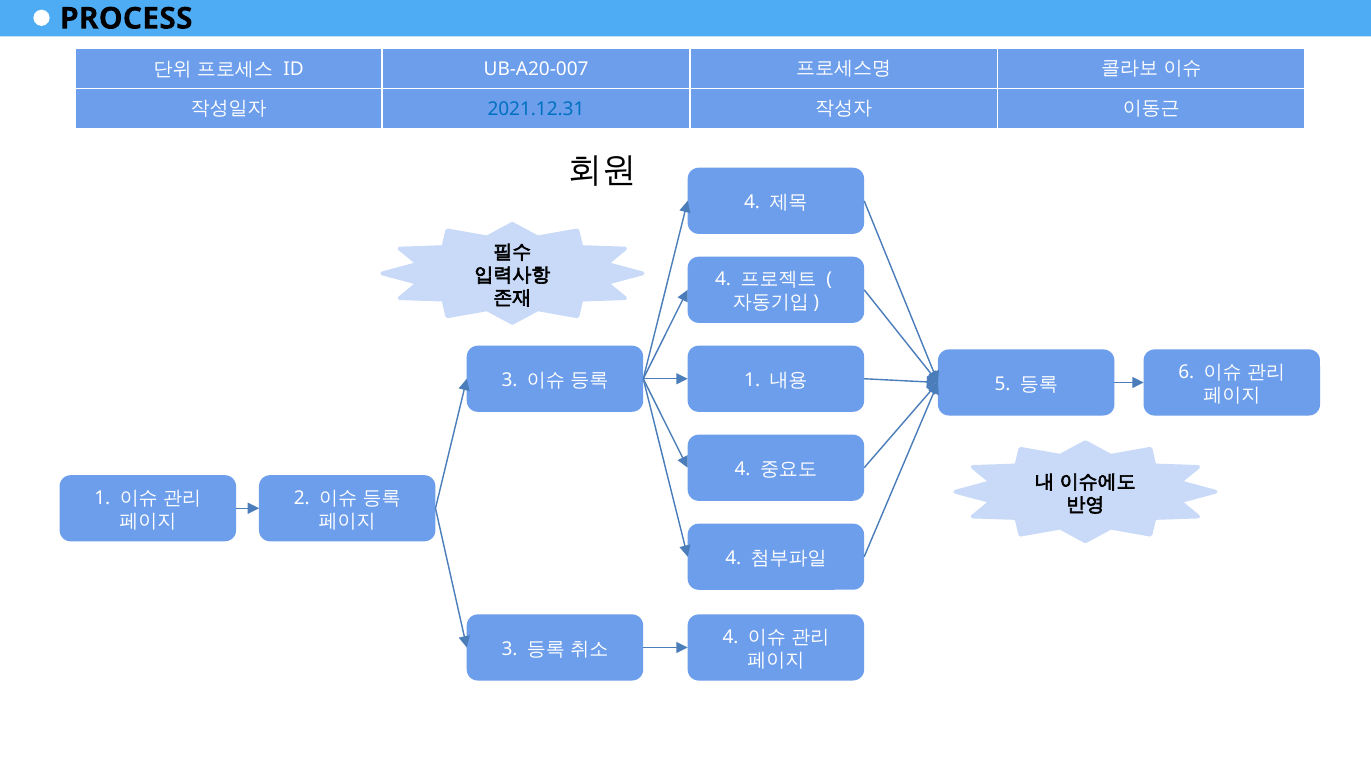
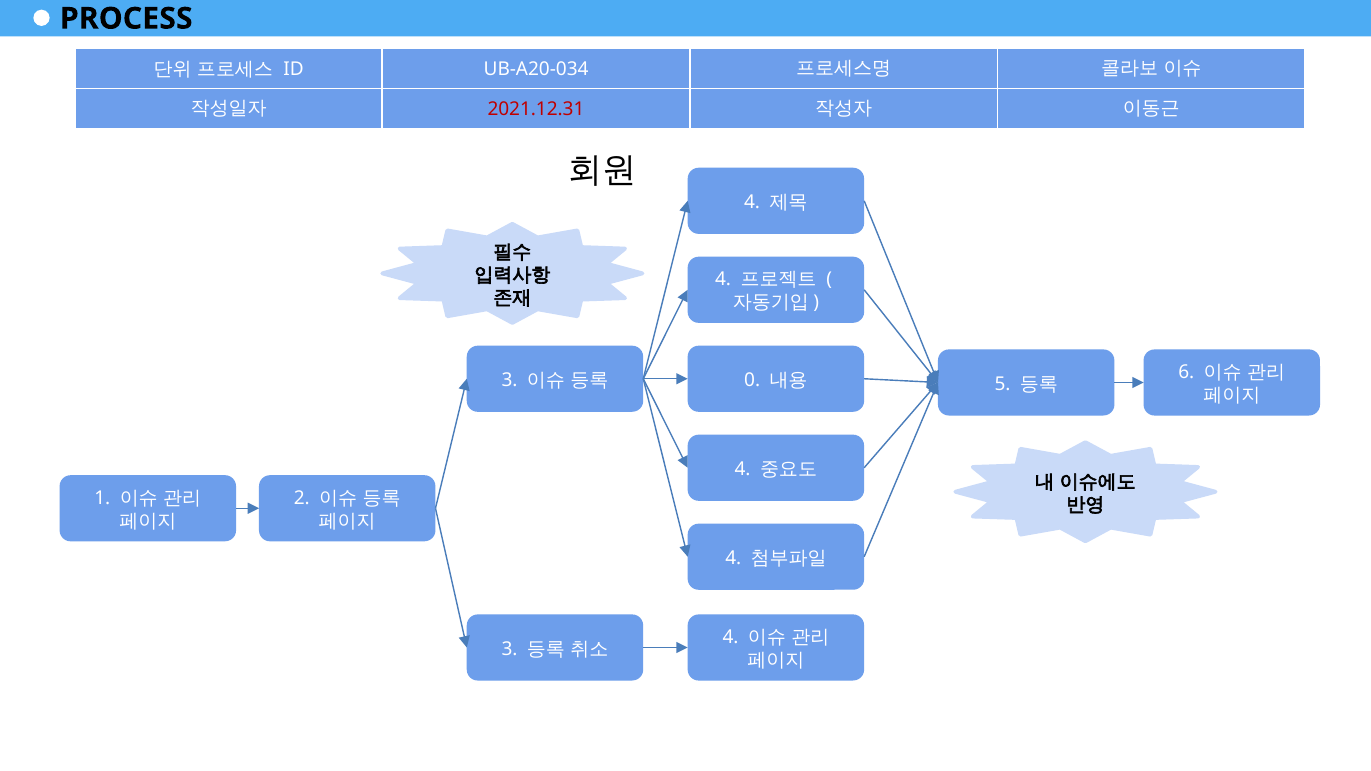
UB-A20-007: UB-A20-007 -> UB-A20-034
2021.12.31 colour: blue -> red
1 at (752, 380): 1 -> 0
